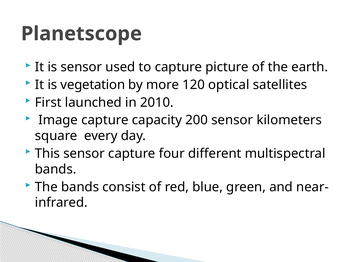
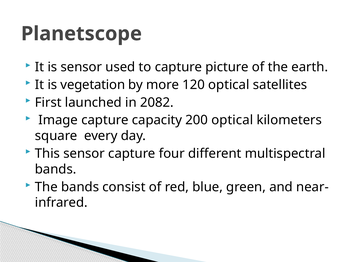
2010: 2010 -> 2082
200 sensor: sensor -> optical
